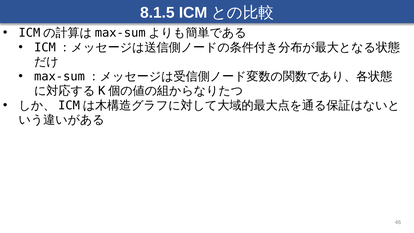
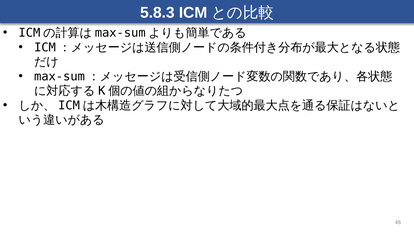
8.1.5: 8.1.5 -> 5.8.3
